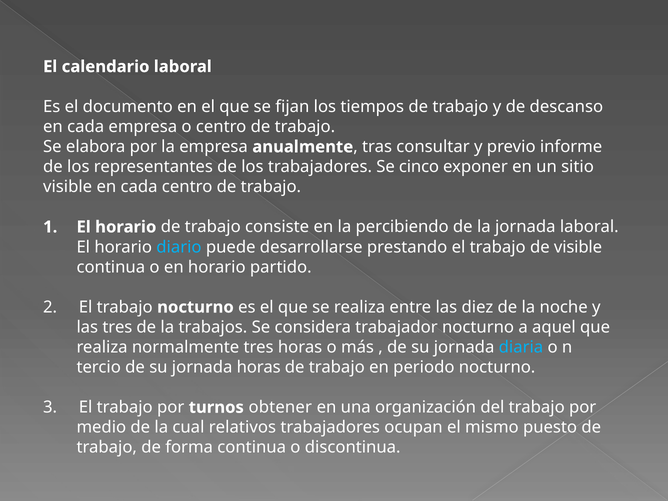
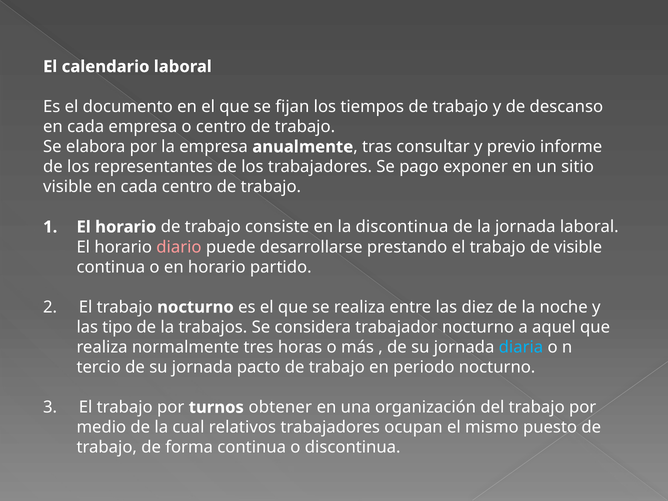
cinco: cinco -> pago
la percibiendo: percibiendo -> discontinua
diario colour: light blue -> pink
las tres: tres -> tipo
jornada horas: horas -> pacto
